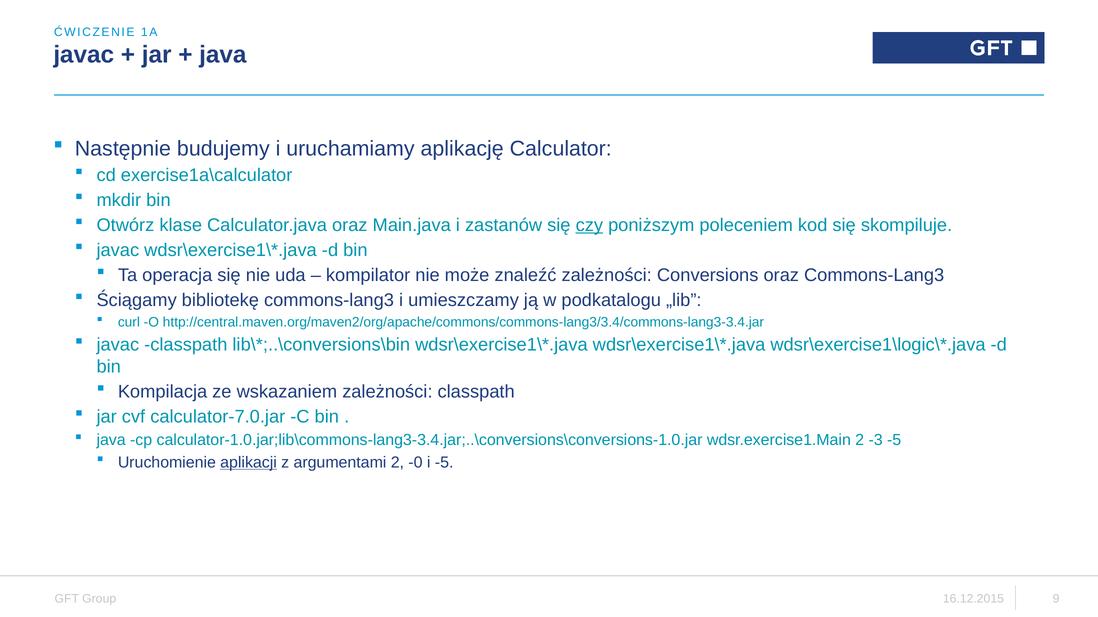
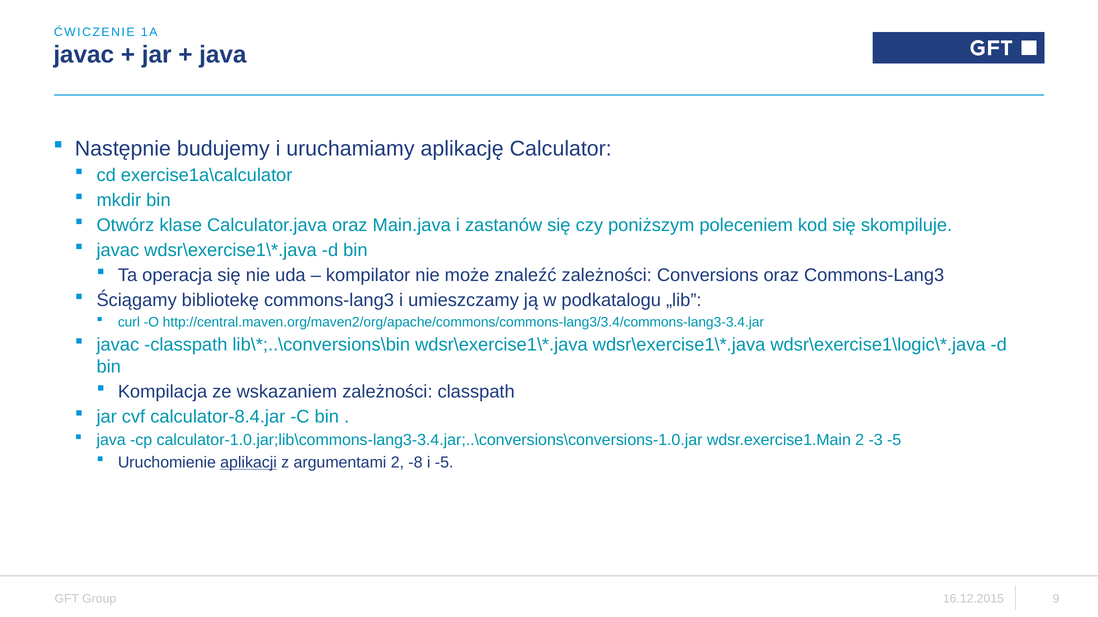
czy underline: present -> none
calculator-7.0.jar: calculator-7.0.jar -> calculator-8.4.jar
-0: -0 -> -8
